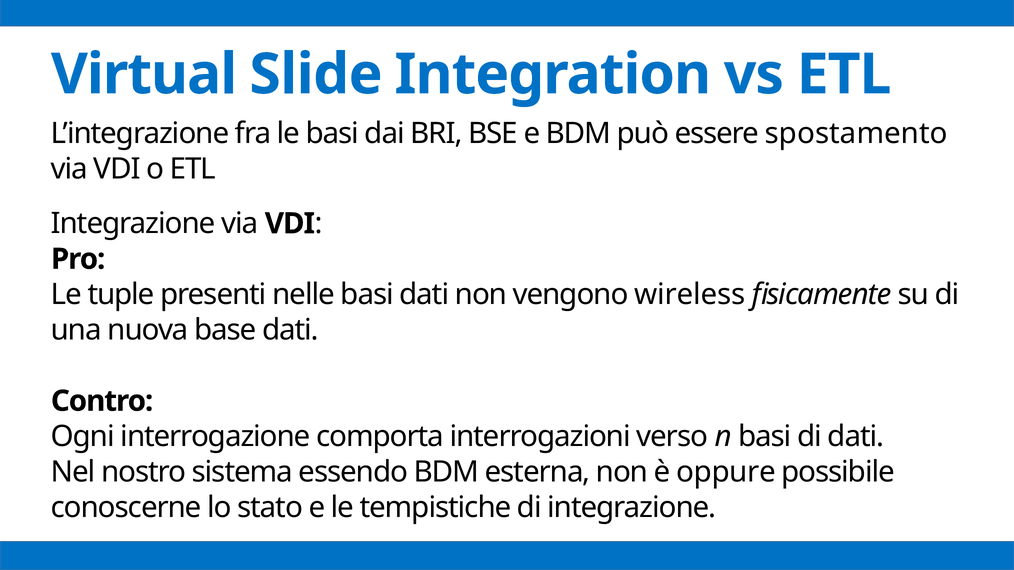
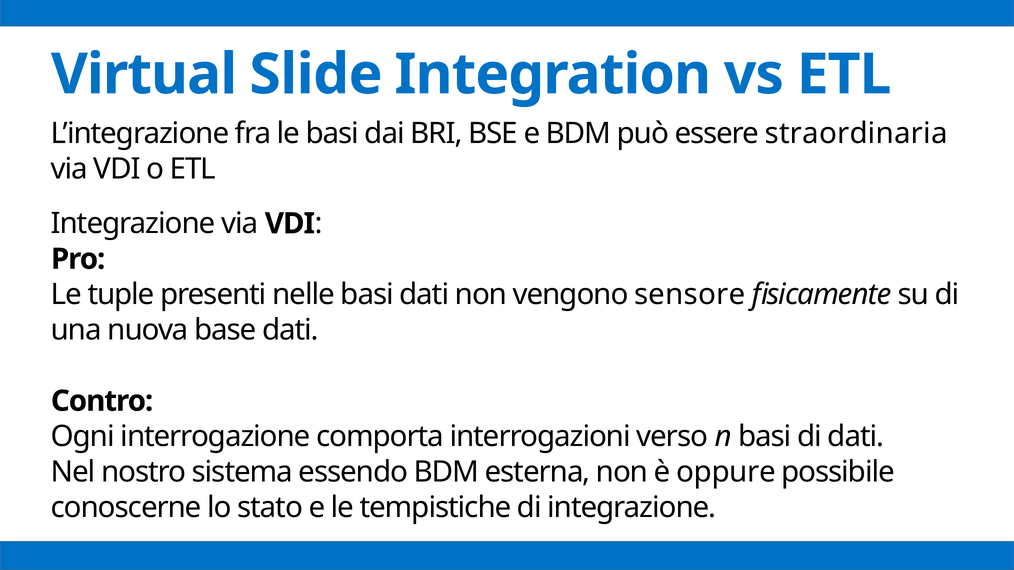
spostamento: spostamento -> straordinaria
wireless: wireless -> sensore
